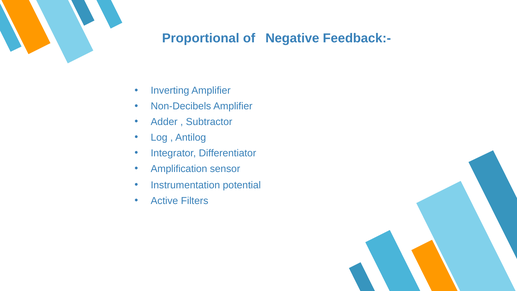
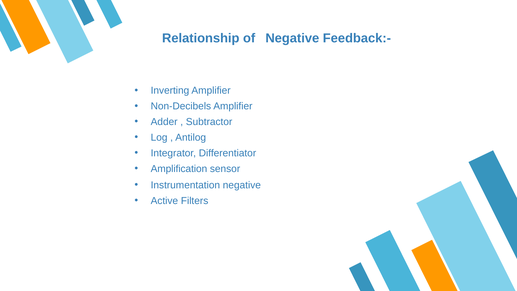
Proportional: Proportional -> Relationship
Instrumentation potential: potential -> negative
